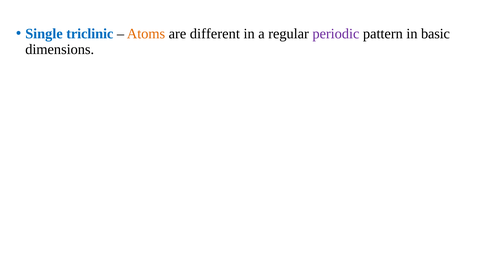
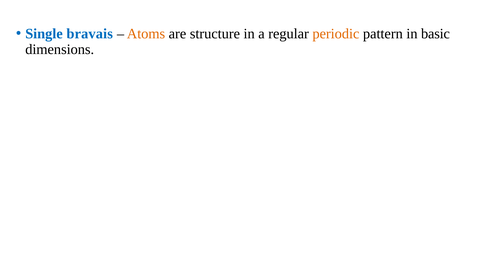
triclinic: triclinic -> bravais
different: different -> structure
periodic colour: purple -> orange
